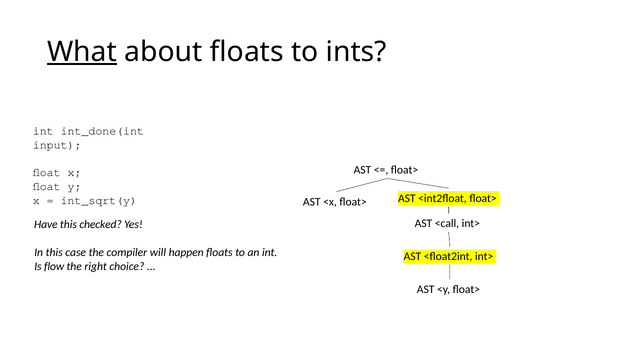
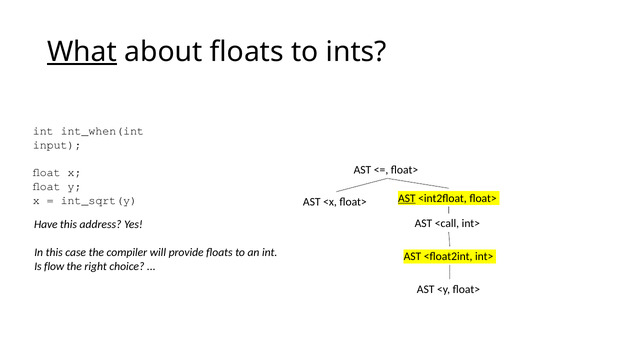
int_done(int: int_done(int -> int_when(int
AST at (407, 199) underline: none -> present
checked: checked -> address
happen: happen -> provide
